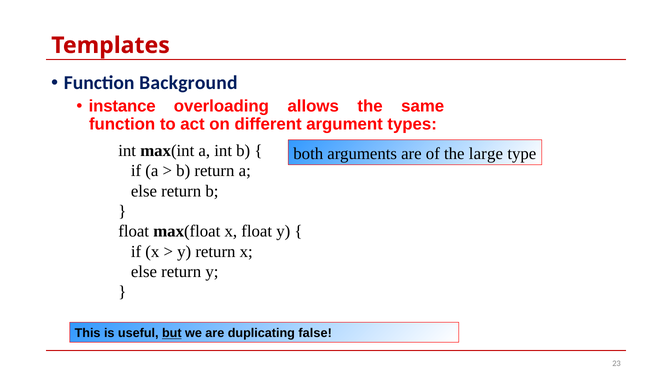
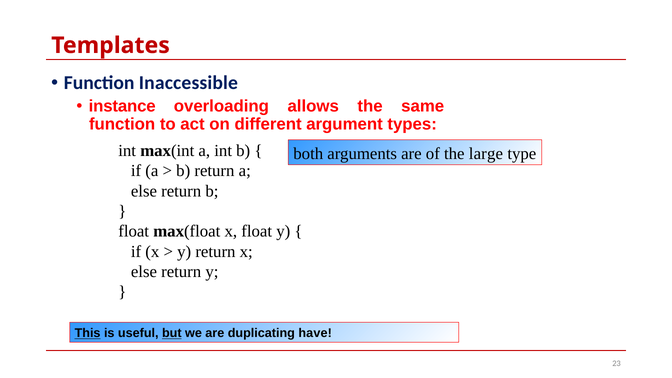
Background: Background -> Inaccessible
This underline: none -> present
false: false -> have
